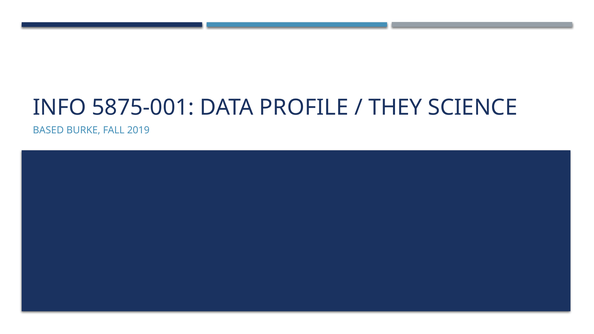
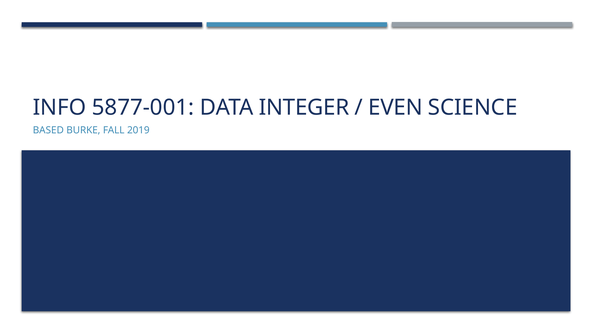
5875-001: 5875-001 -> 5877-001
PROFILE: PROFILE -> INTEGER
THEY: THEY -> EVEN
